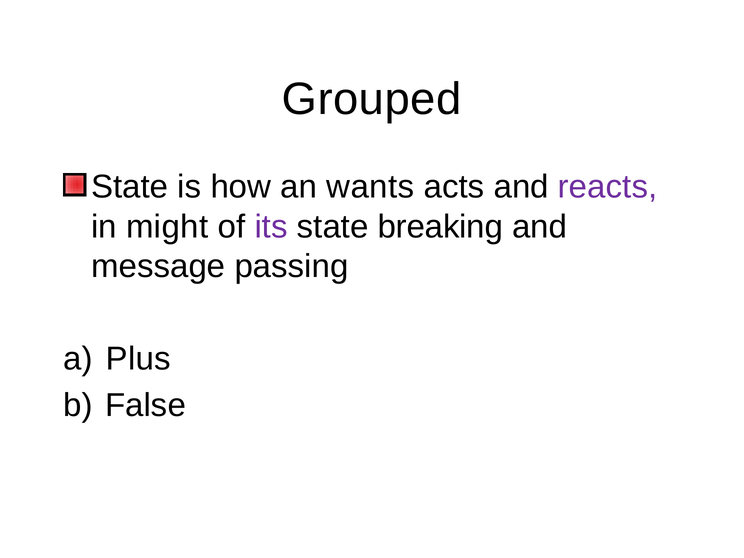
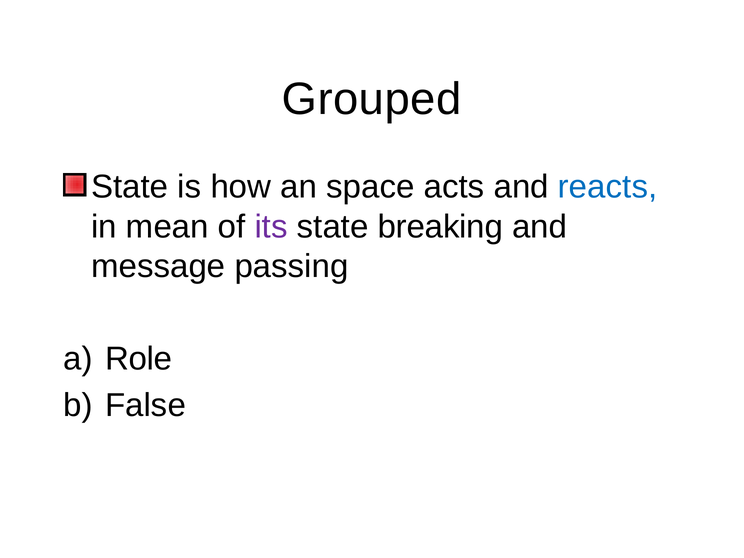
wants: wants -> space
reacts colour: purple -> blue
might: might -> mean
Plus: Plus -> Role
